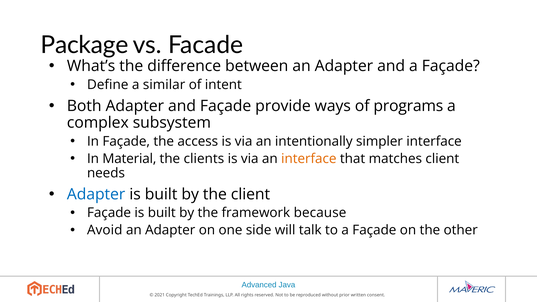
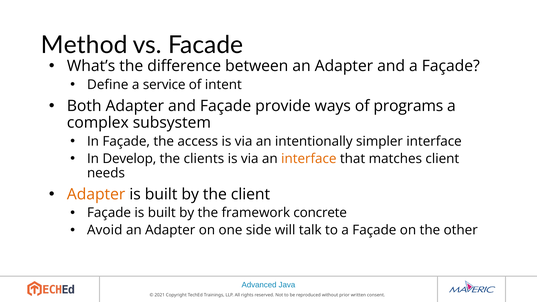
Package: Package -> Method
similar: similar -> service
Material: Material -> Develop
Adapter at (96, 194) colour: blue -> orange
because: because -> concrete
